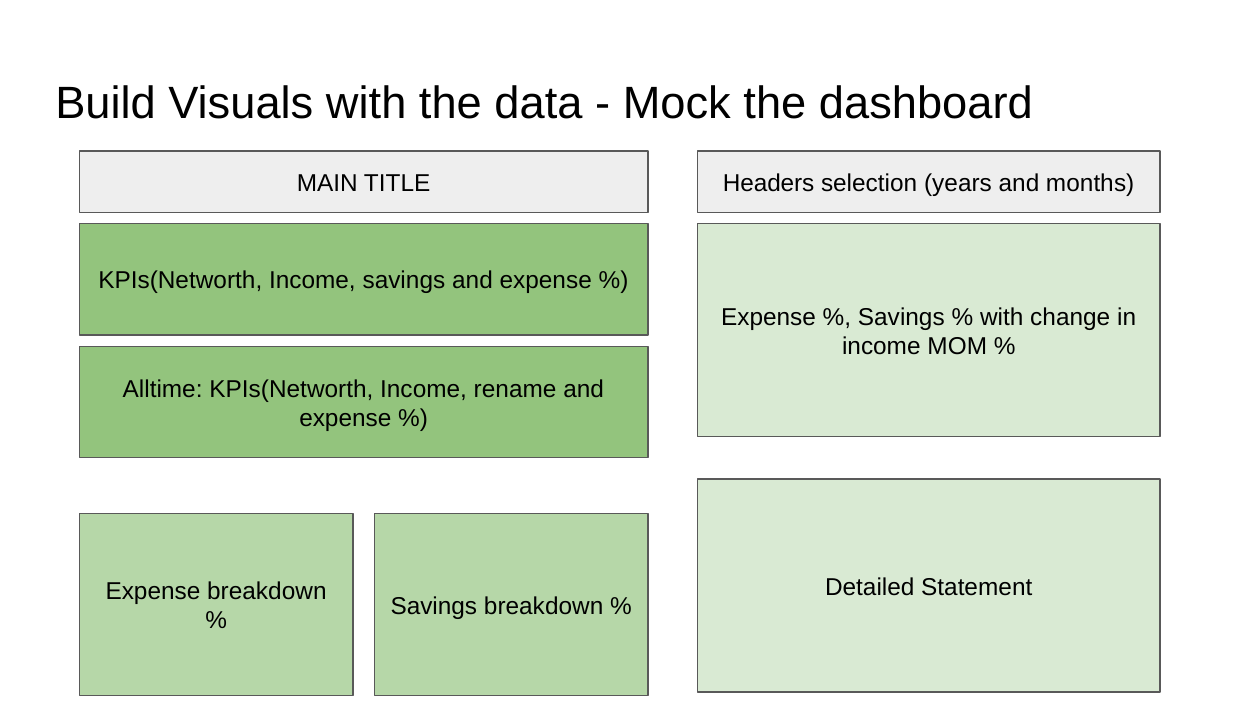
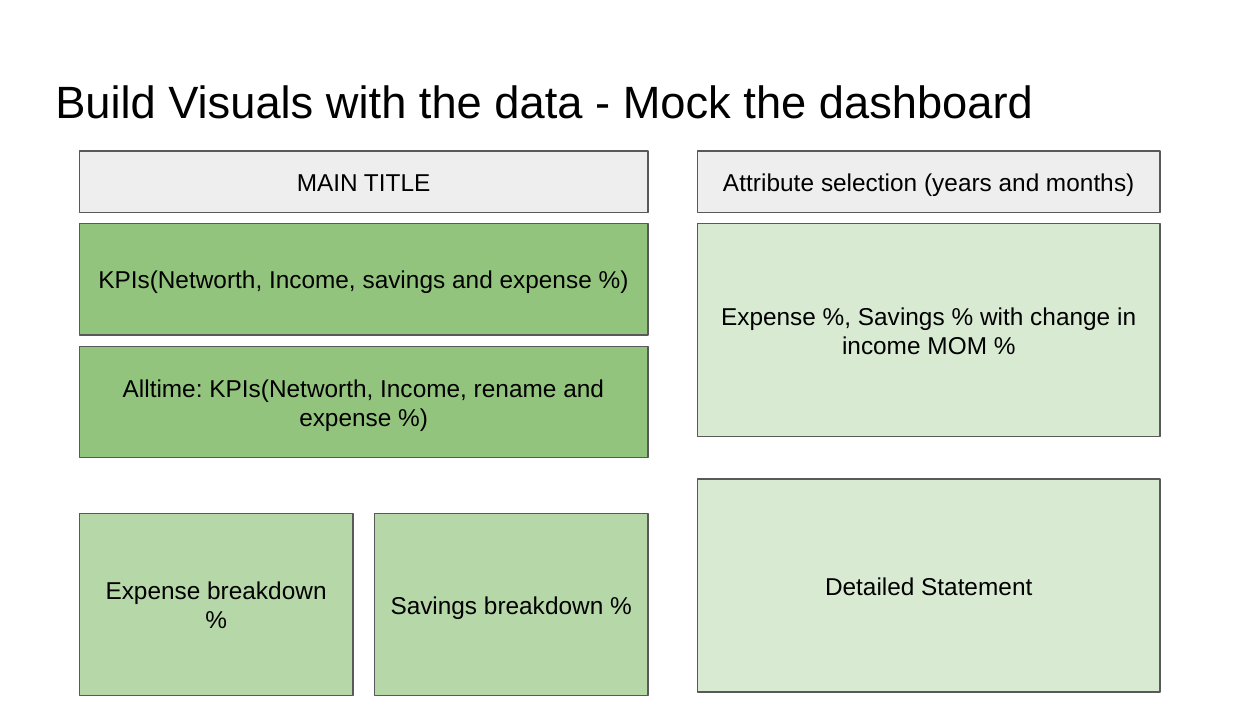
Headers: Headers -> Attribute
